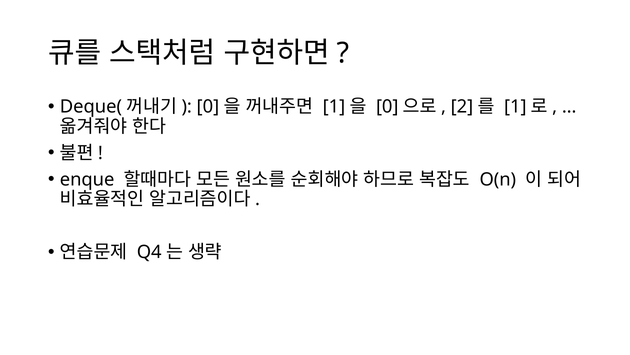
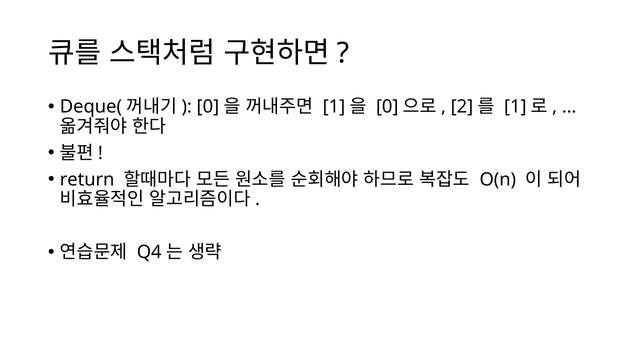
enque: enque -> return
